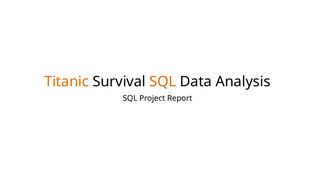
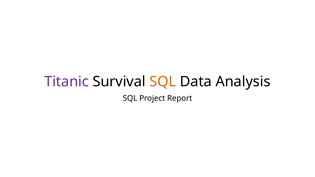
Titanic colour: orange -> purple
